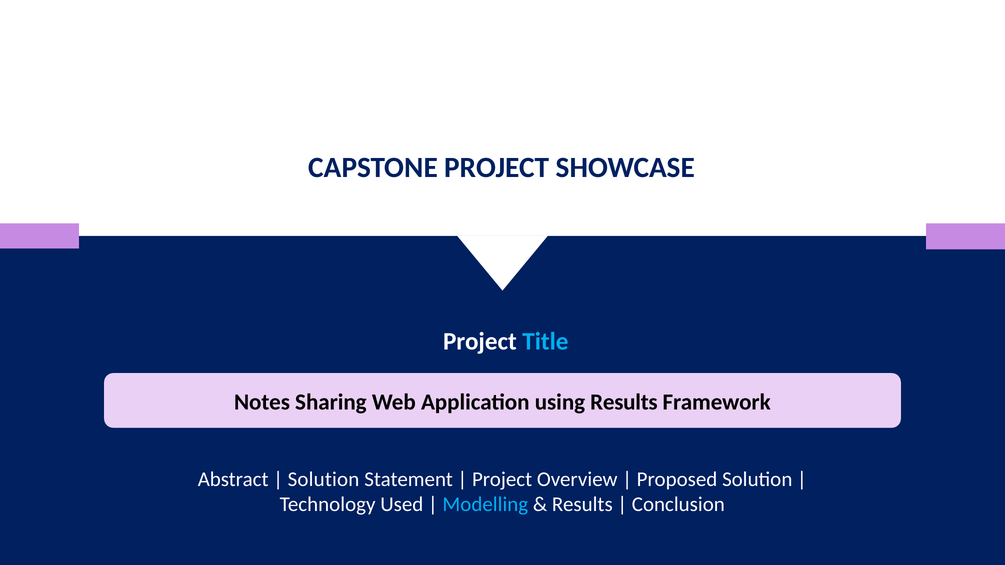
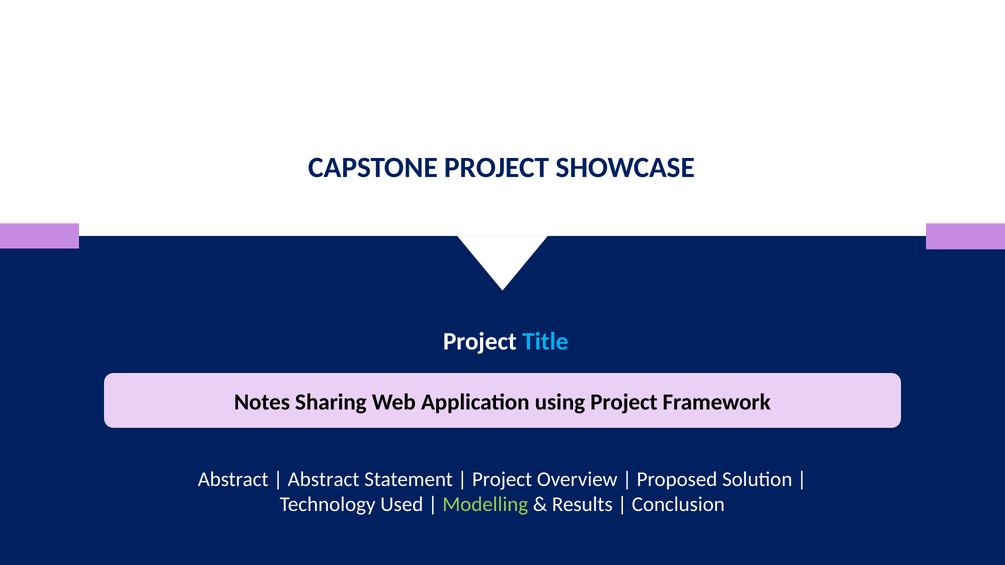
using Results: Results -> Project
Solution at (324, 479): Solution -> Abstract
Modelling colour: light blue -> light green
